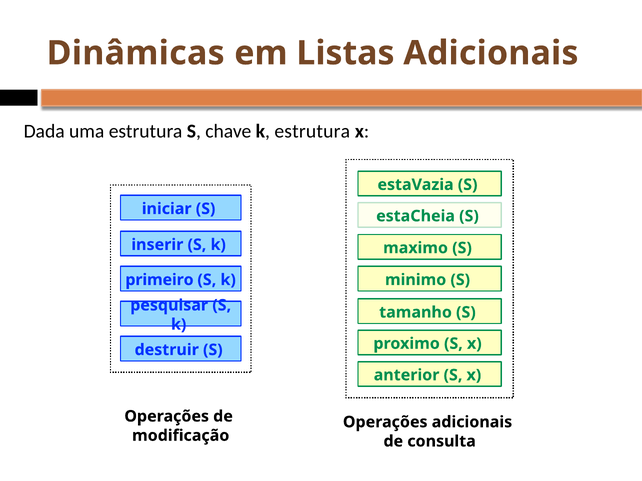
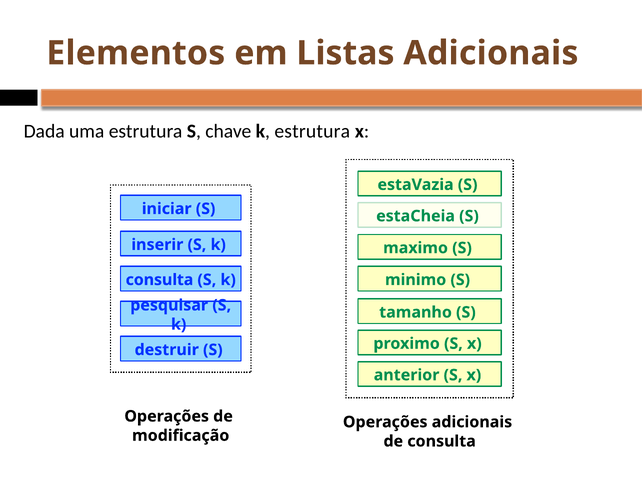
Dinâmicas: Dinâmicas -> Elementos
primeiro at (160, 280): primeiro -> consulta
